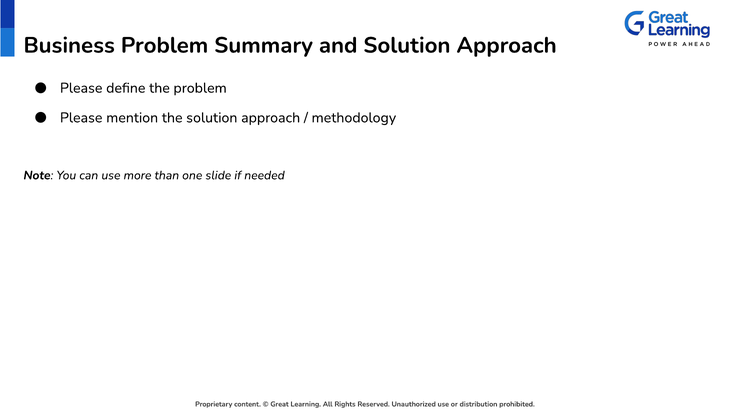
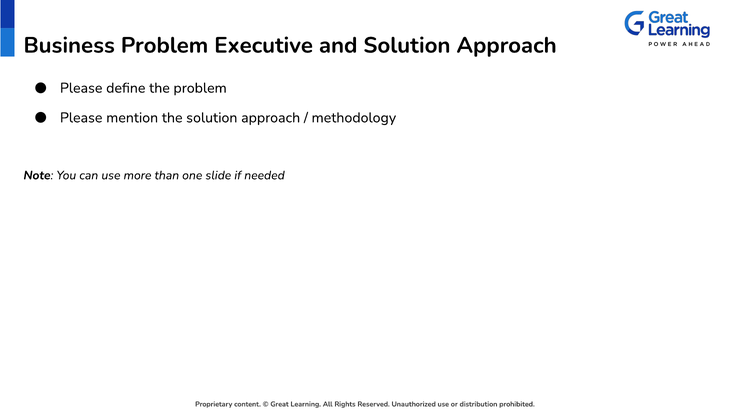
Summary: Summary -> Executive
